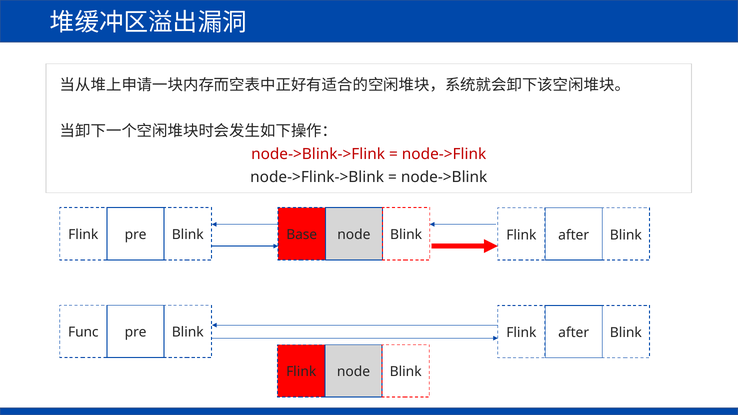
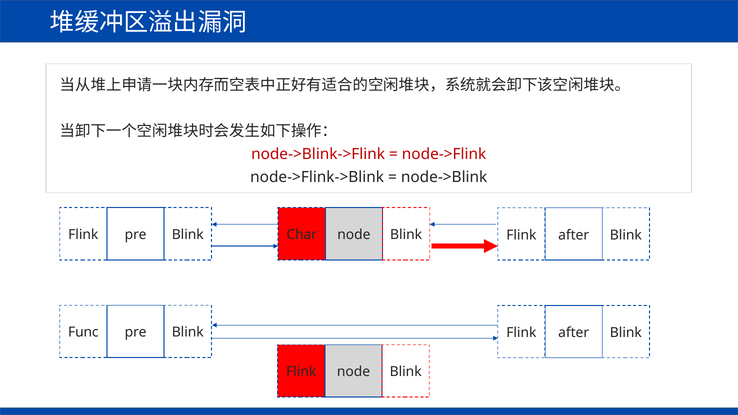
Base: Base -> Char
